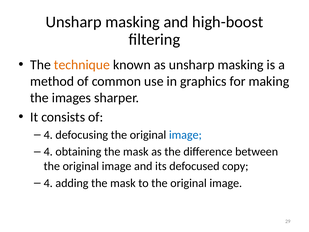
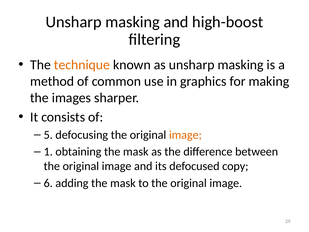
4 at (48, 135): 4 -> 5
image at (185, 135) colour: blue -> orange
4 at (48, 152): 4 -> 1
4 at (48, 183): 4 -> 6
